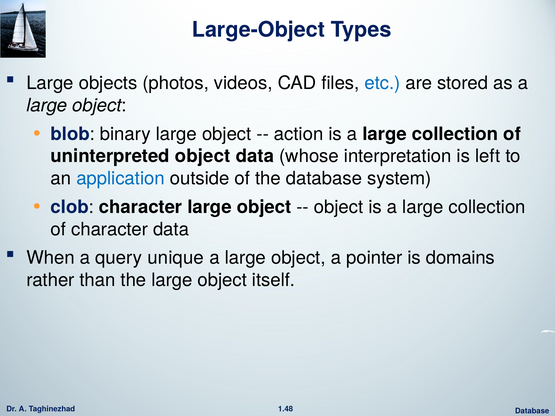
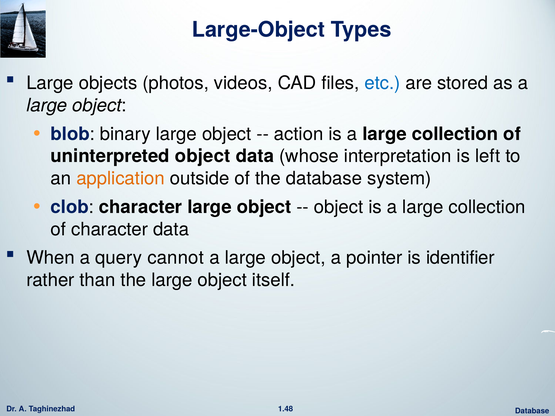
application colour: blue -> orange
unique: unique -> cannot
domains: domains -> identifier
